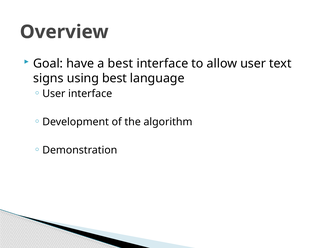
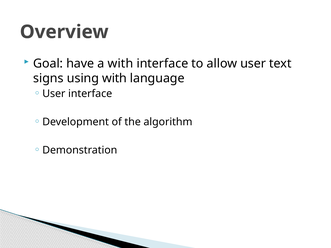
a best: best -> with
using best: best -> with
